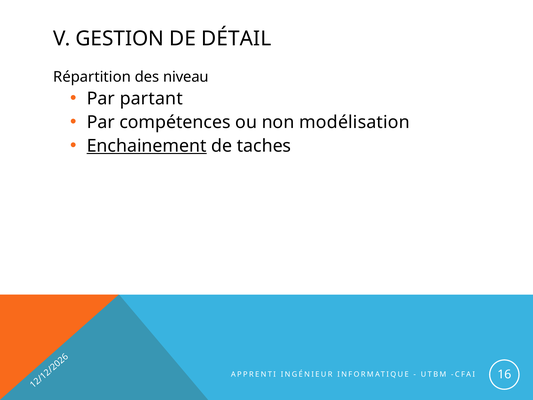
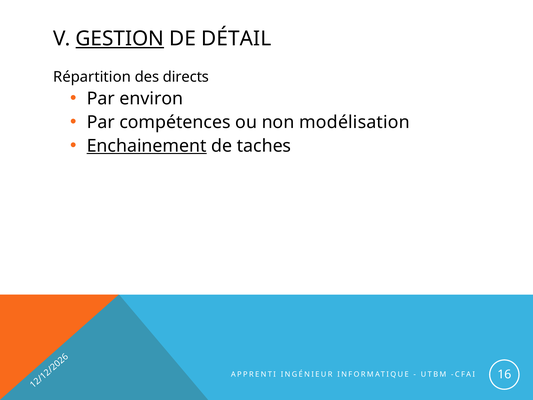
GESTION underline: none -> present
niveau: niveau -> directs
partant: partant -> environ
